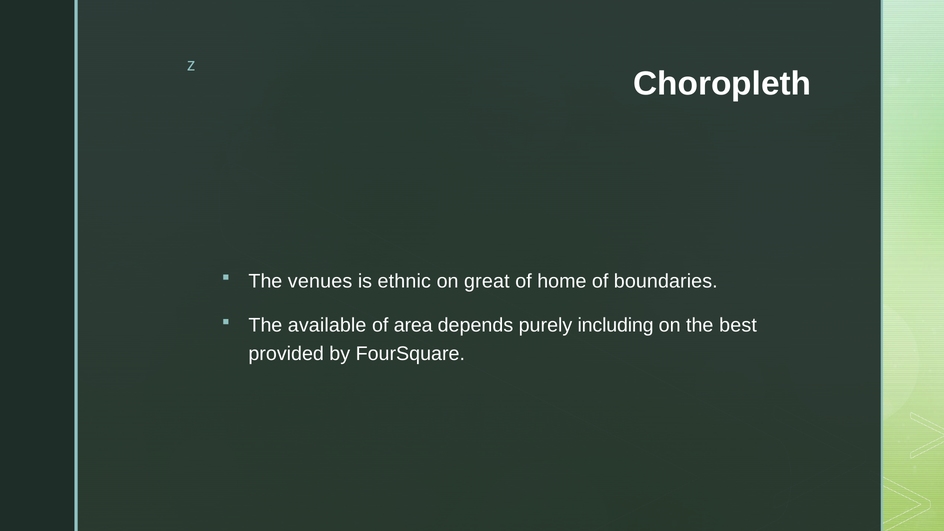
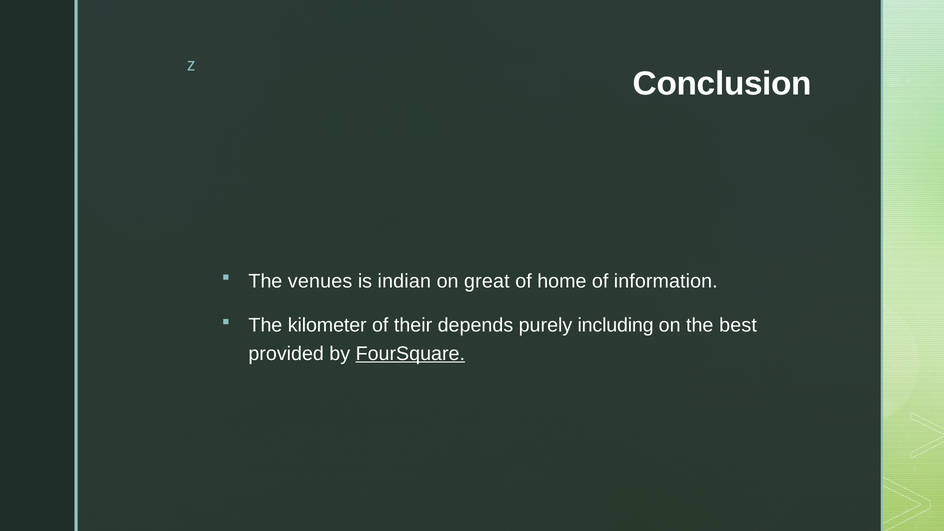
Choropleth: Choropleth -> Conclusion
ethnic: ethnic -> indian
boundaries: boundaries -> information
available: available -> kilometer
area: area -> their
FourSquare underline: none -> present
